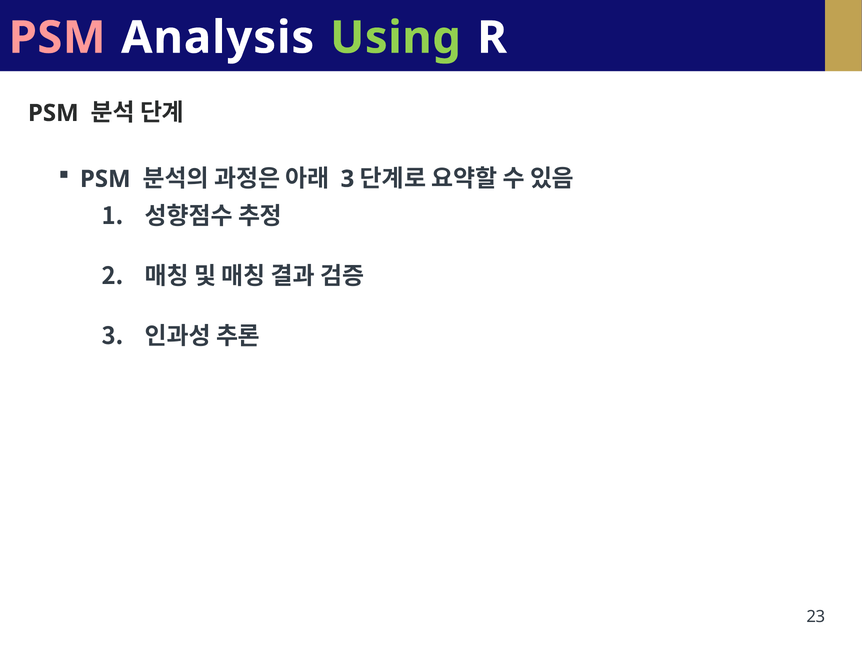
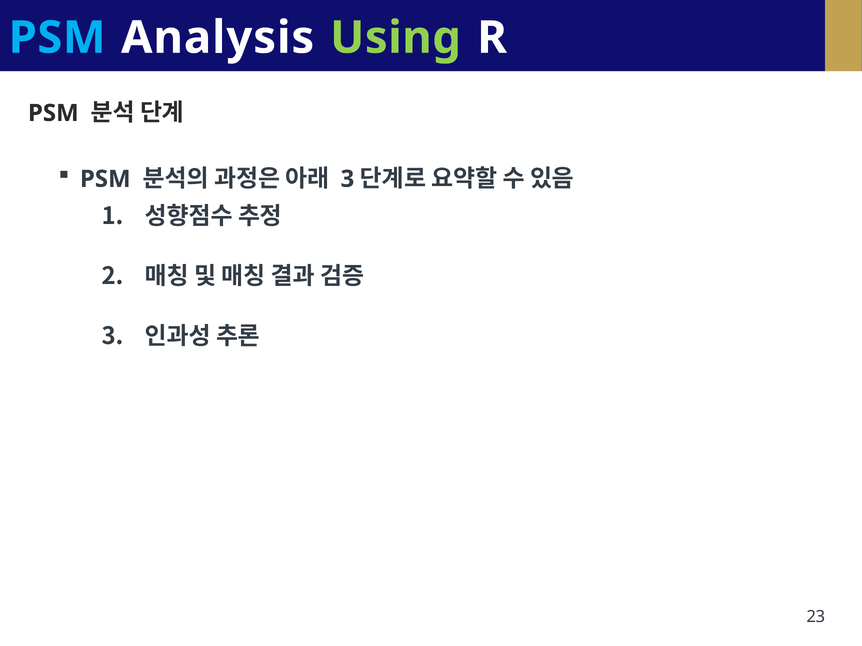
PSM at (57, 38) colour: pink -> light blue
